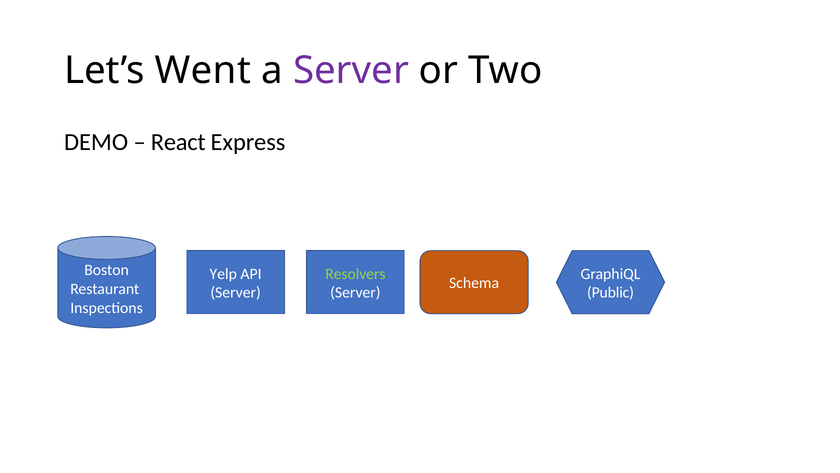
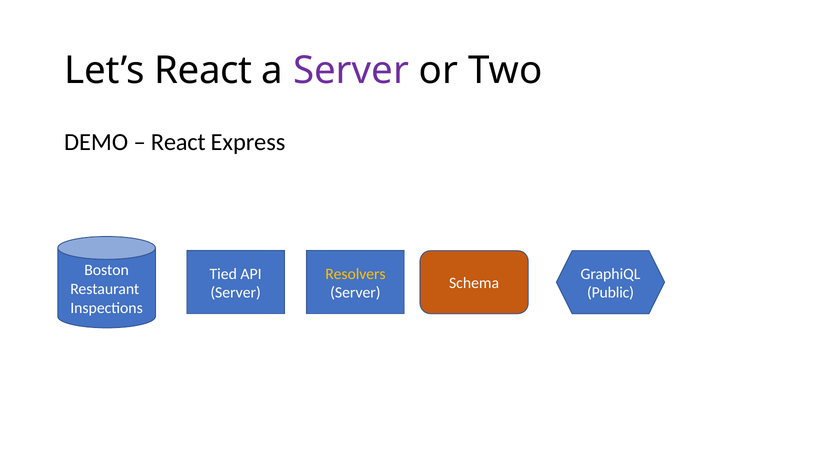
Let’s Went: Went -> React
Yelp: Yelp -> Tied
Resolvers colour: light green -> yellow
